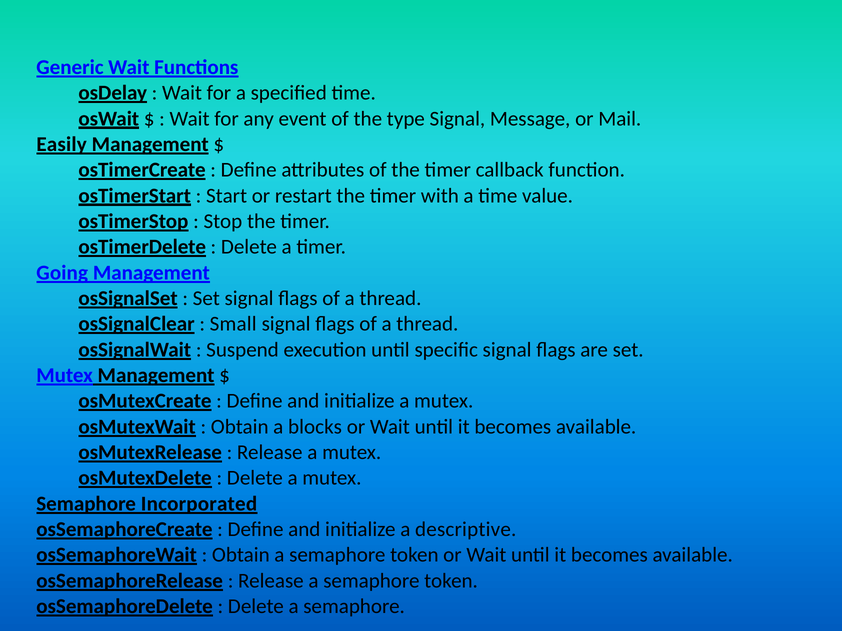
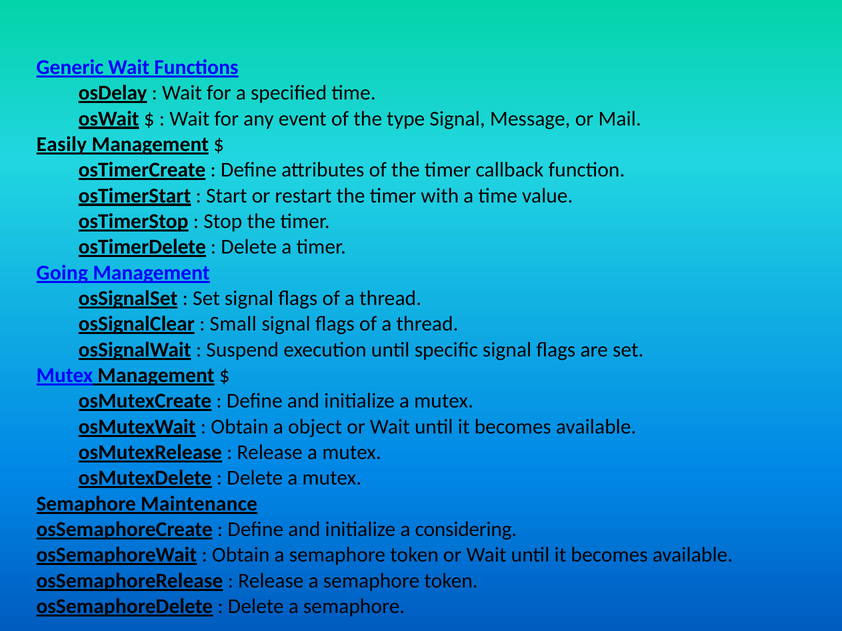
blocks: blocks -> object
Incorporated: Incorporated -> Maintenance
descriptive: descriptive -> considering
